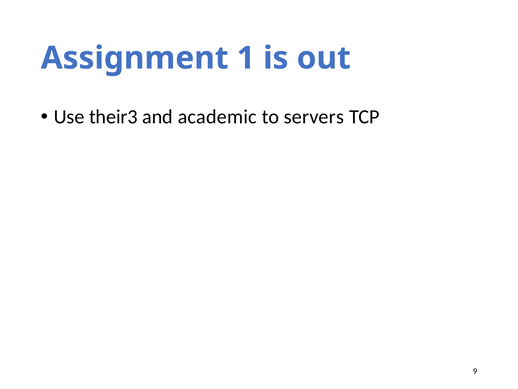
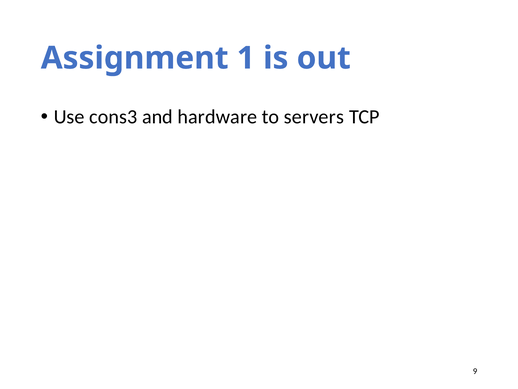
their3: their3 -> cons3
academic: academic -> hardware
